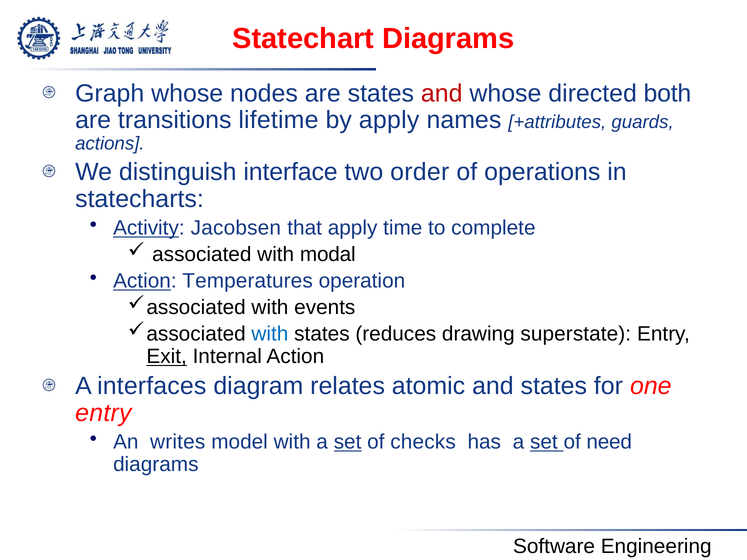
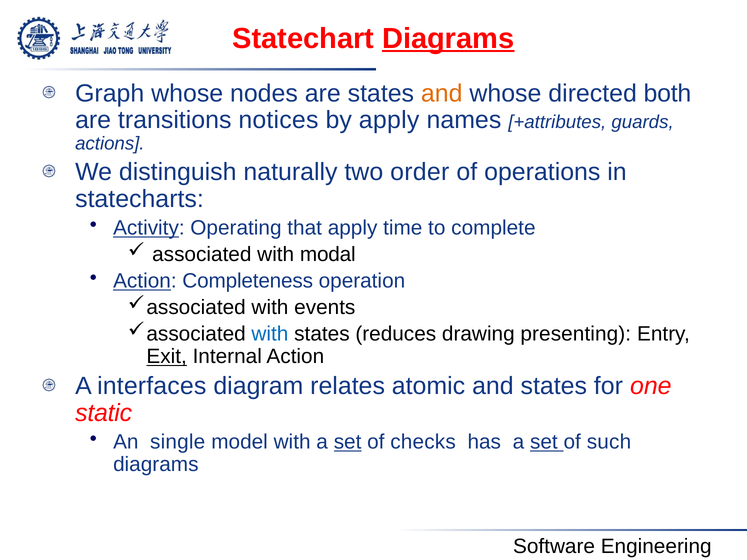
Diagrams at (448, 39) underline: none -> present
and at (442, 93) colour: red -> orange
lifetime: lifetime -> notices
interface: interface -> naturally
Jacobsen: Jacobsen -> Operating
Temperatures: Temperatures -> Completeness
superstate: superstate -> presenting
entry at (103, 413): entry -> static
writes: writes -> single
need: need -> such
